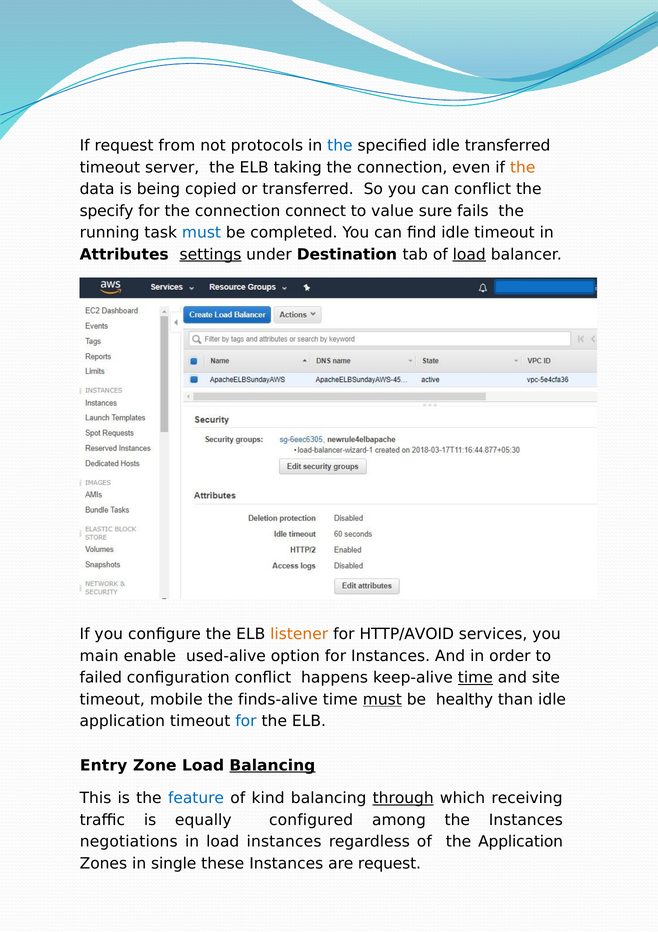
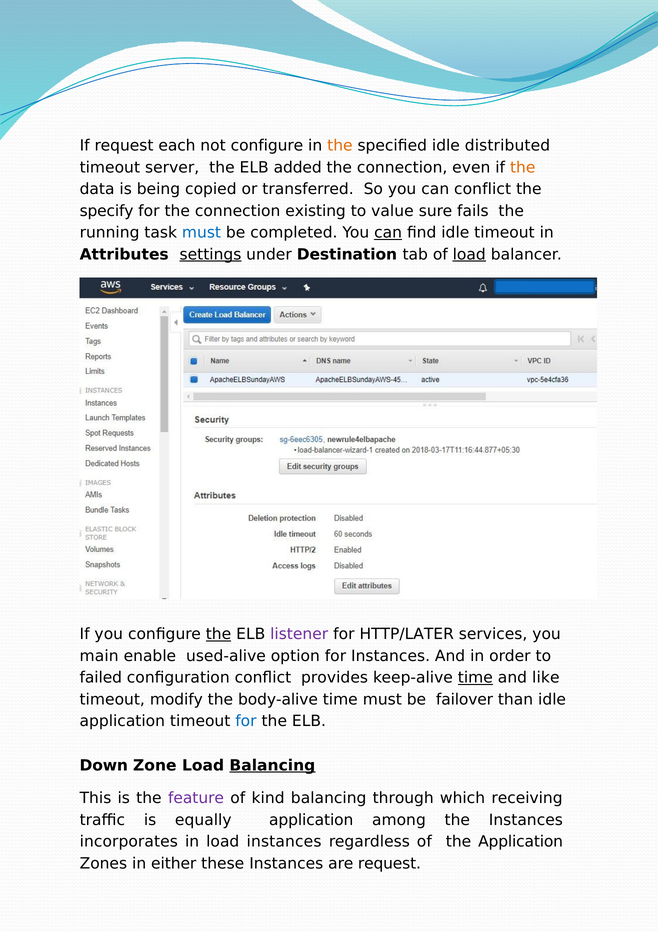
from: from -> each
not protocols: protocols -> configure
the at (340, 146) colour: blue -> orange
idle transferred: transferred -> distributed
taking: taking -> added
connect: connect -> existing
can at (388, 232) underline: none -> present
the at (218, 634) underline: none -> present
listener colour: orange -> purple
HTTP/AVOID: HTTP/AVOID -> HTTP/LATER
happens: happens -> provides
site: site -> like
mobile: mobile -> modify
finds-alive: finds-alive -> body-alive
must at (382, 699) underline: present -> none
healthy: healthy -> failover
Entry: Entry -> Down
feature colour: blue -> purple
through underline: present -> none
equally configured: configured -> application
negotiations: negotiations -> incorporates
single: single -> either
